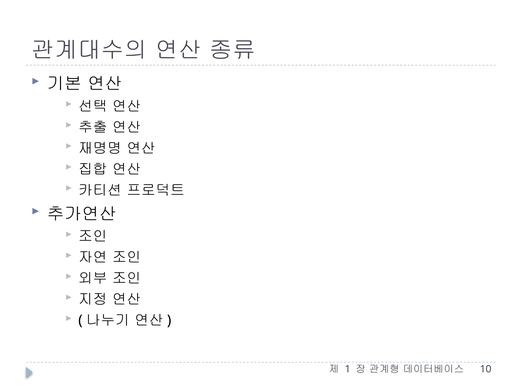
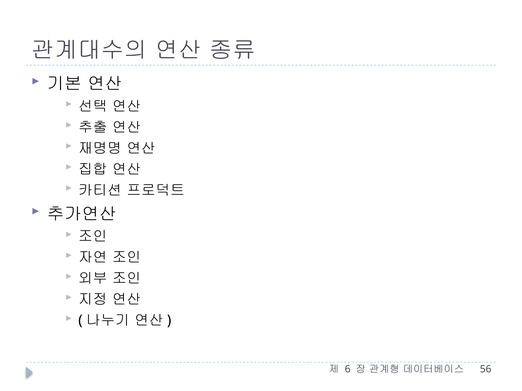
1: 1 -> 6
10: 10 -> 56
